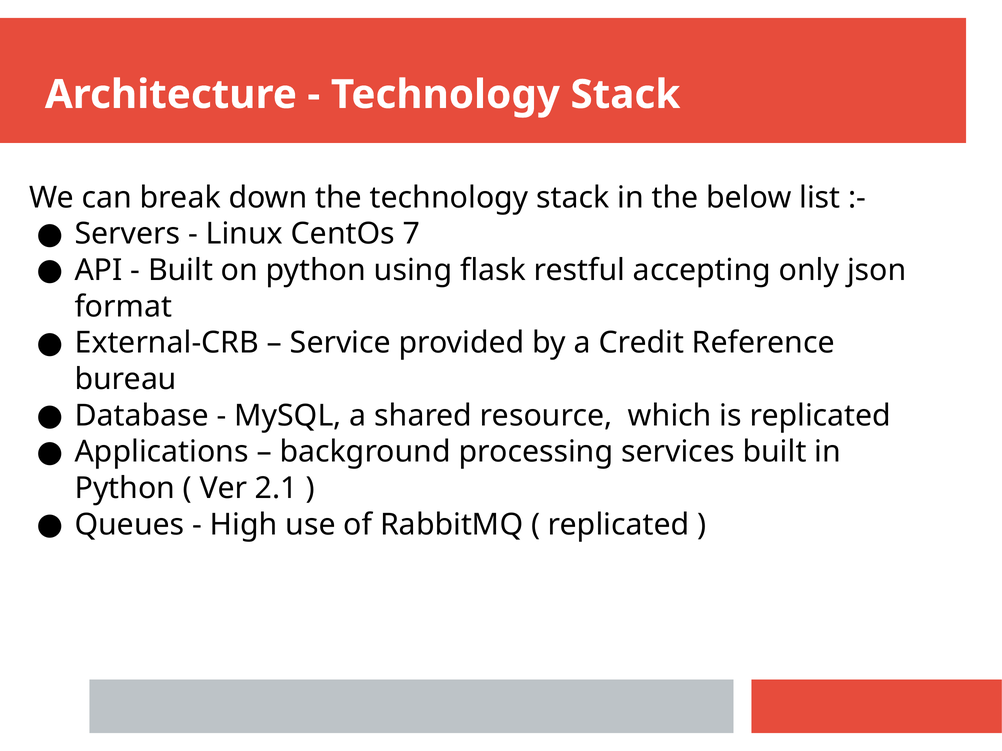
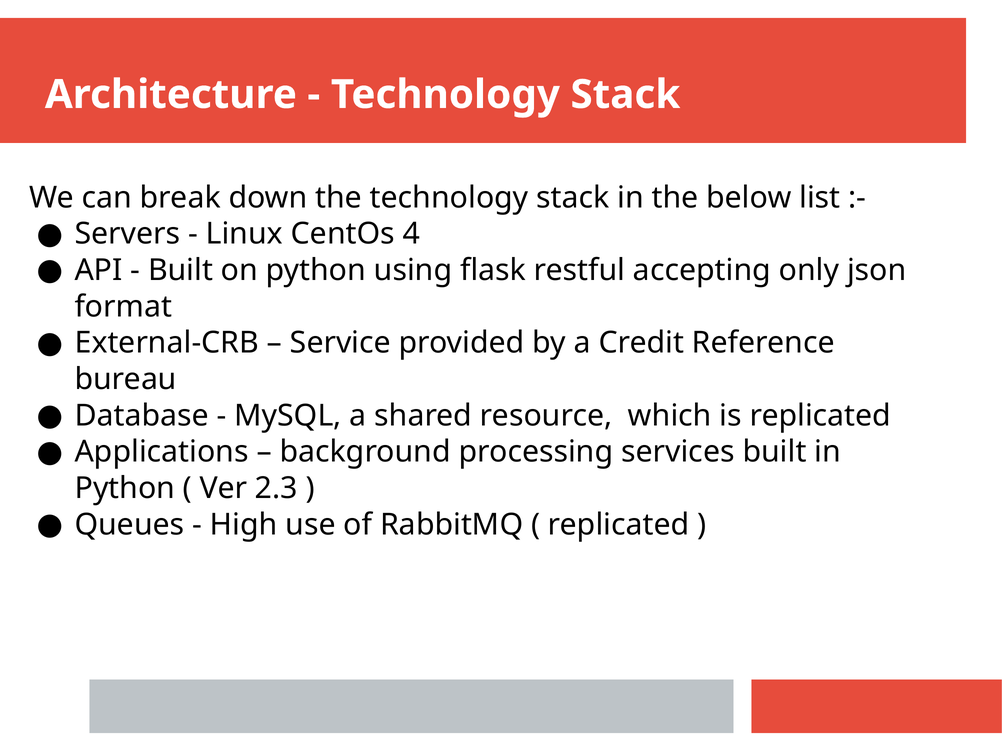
7: 7 -> 4
2.1: 2.1 -> 2.3
